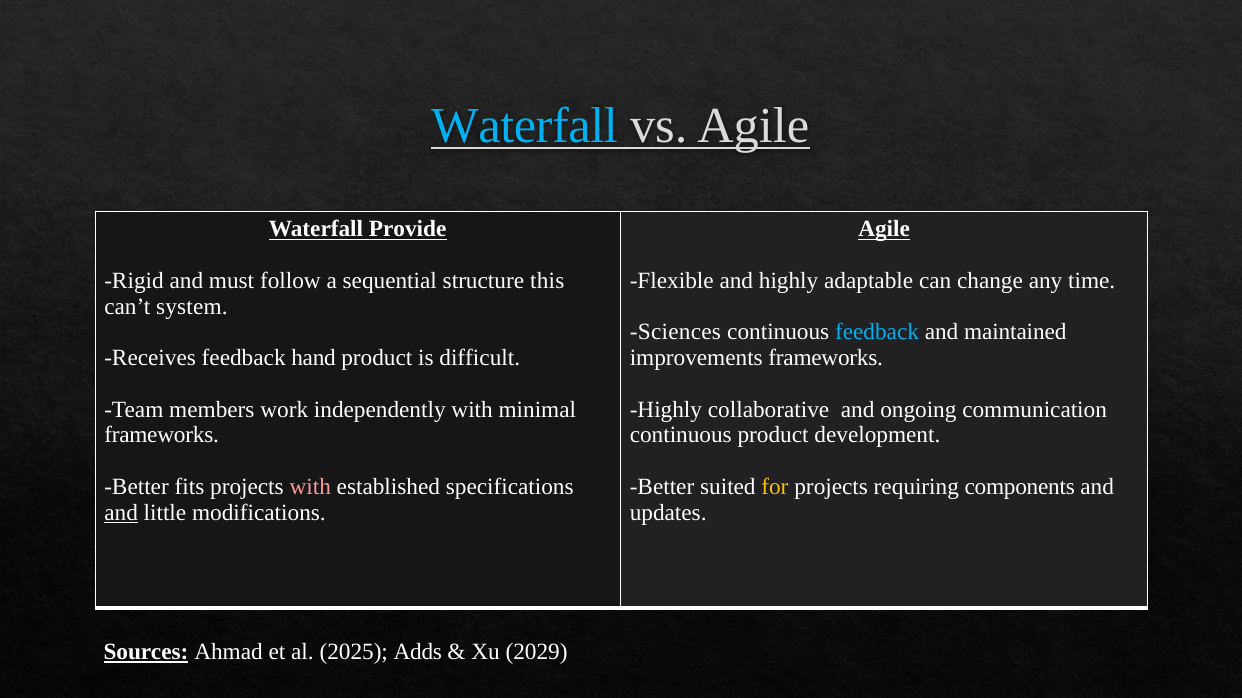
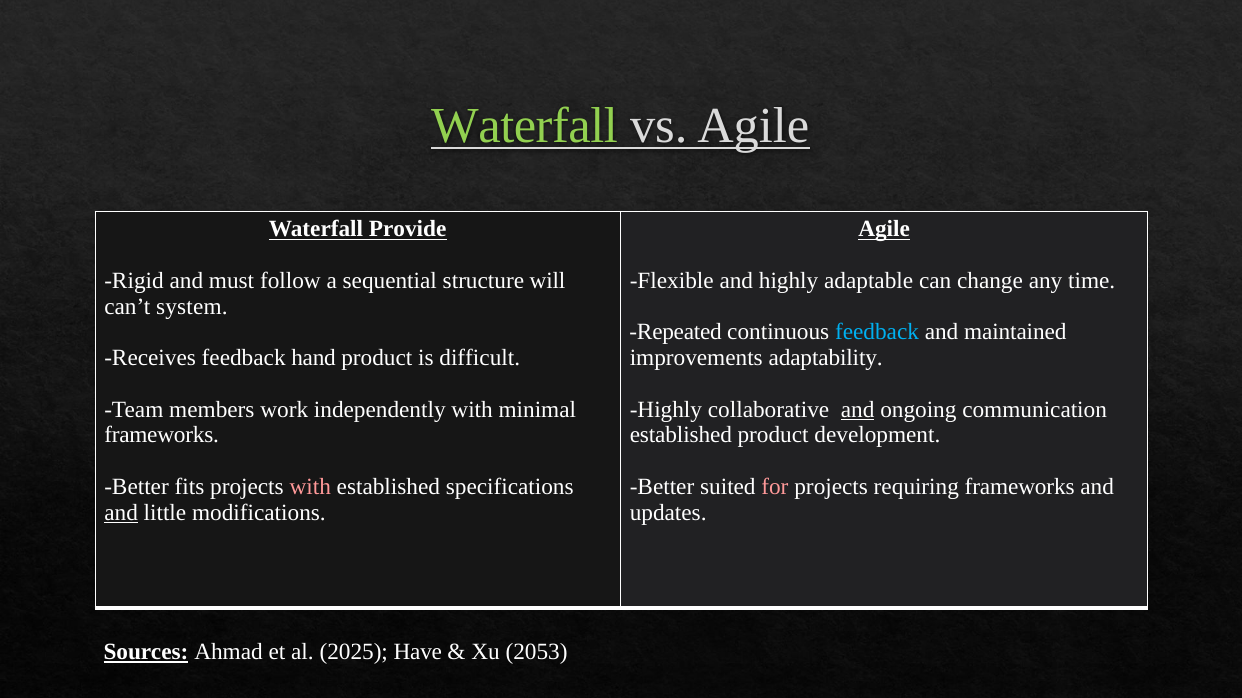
Waterfall at (525, 126) colour: light blue -> light green
this: this -> will
Sciences: Sciences -> Repeated
improvements frameworks: frameworks -> adaptability
and at (858, 410) underline: none -> present
continuous at (681, 436): continuous -> established
for colour: yellow -> pink
requiring components: components -> frameworks
Adds: Adds -> Have
2029: 2029 -> 2053
